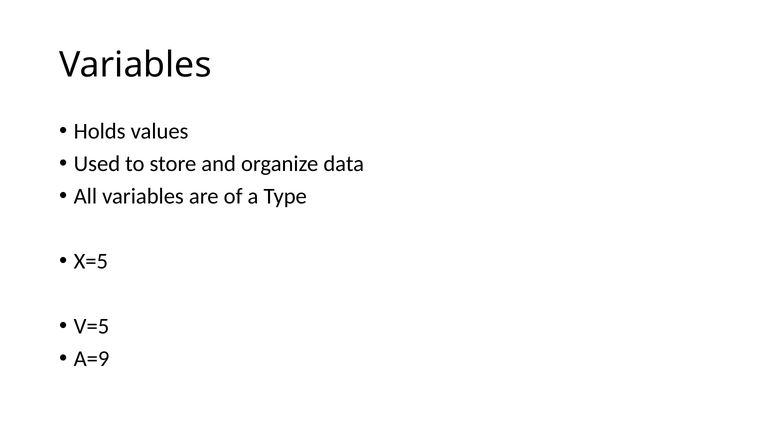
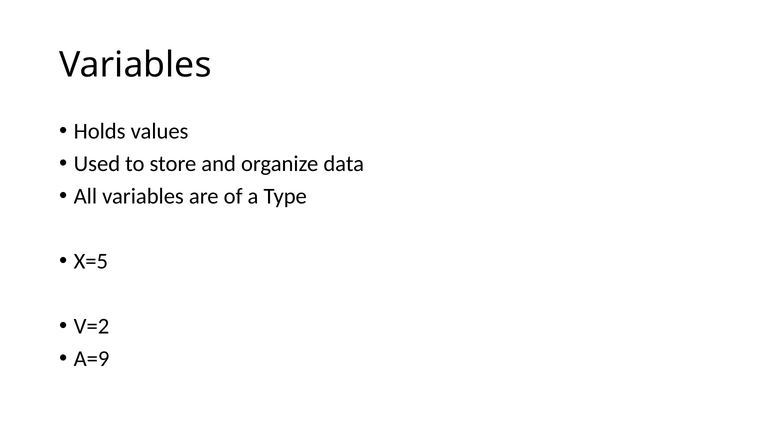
V=5: V=5 -> V=2
